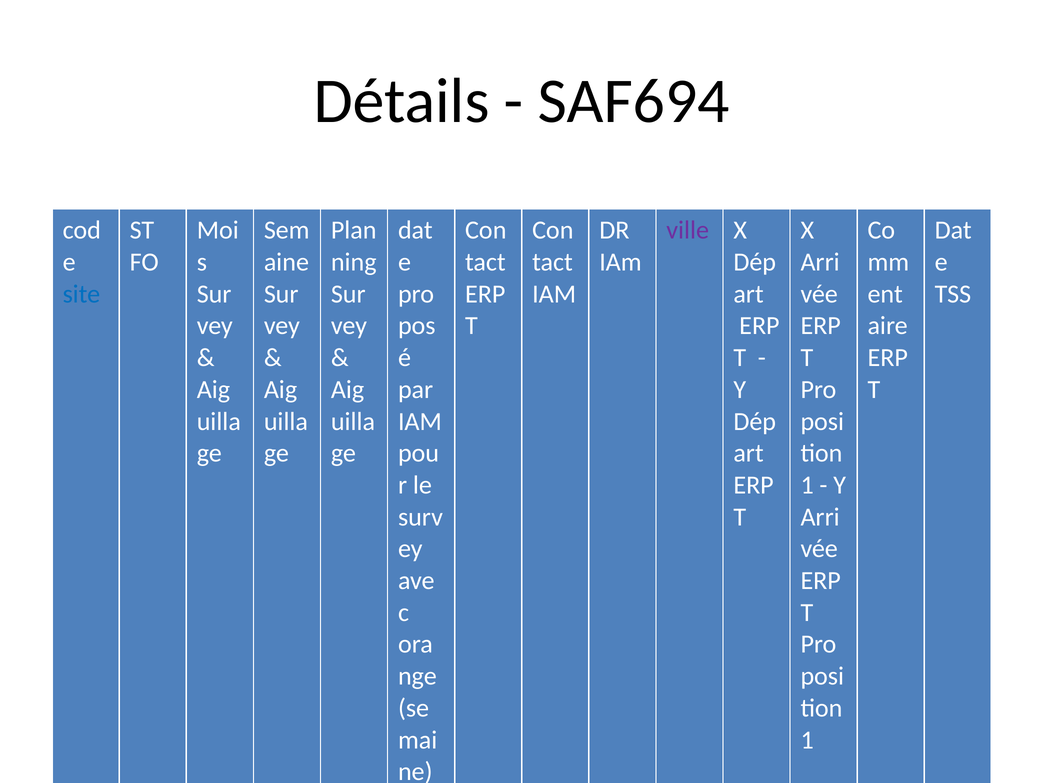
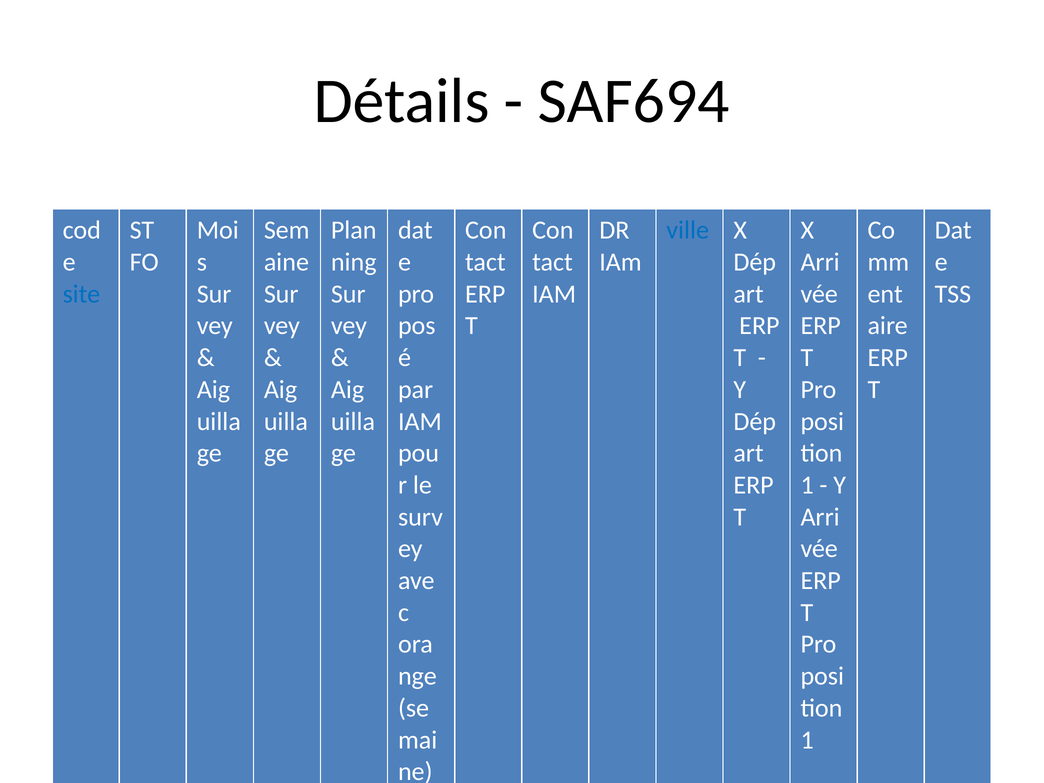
ville colour: purple -> blue
